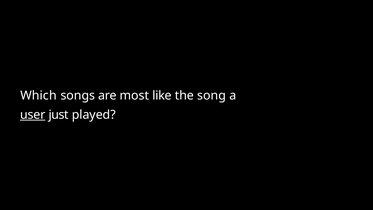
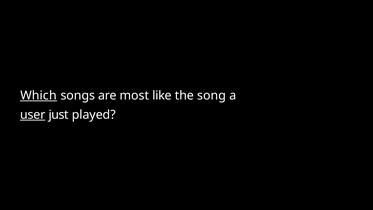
Which underline: none -> present
